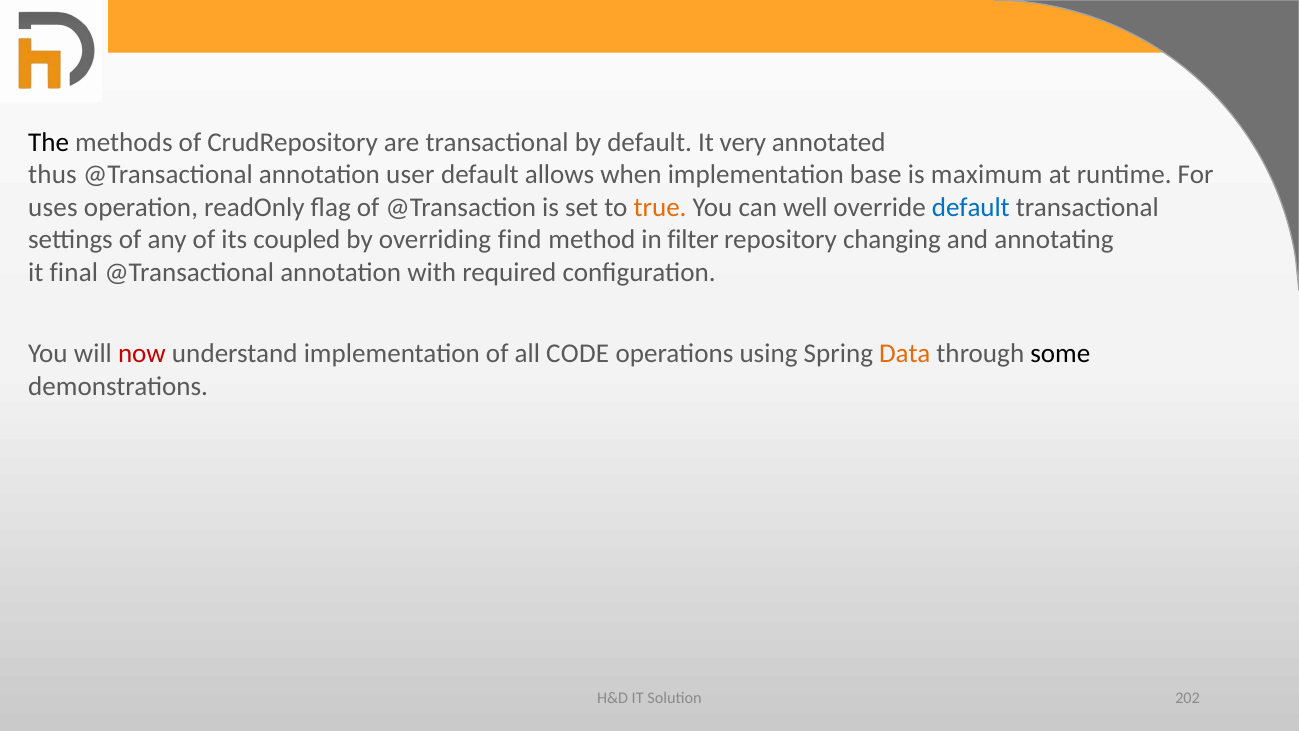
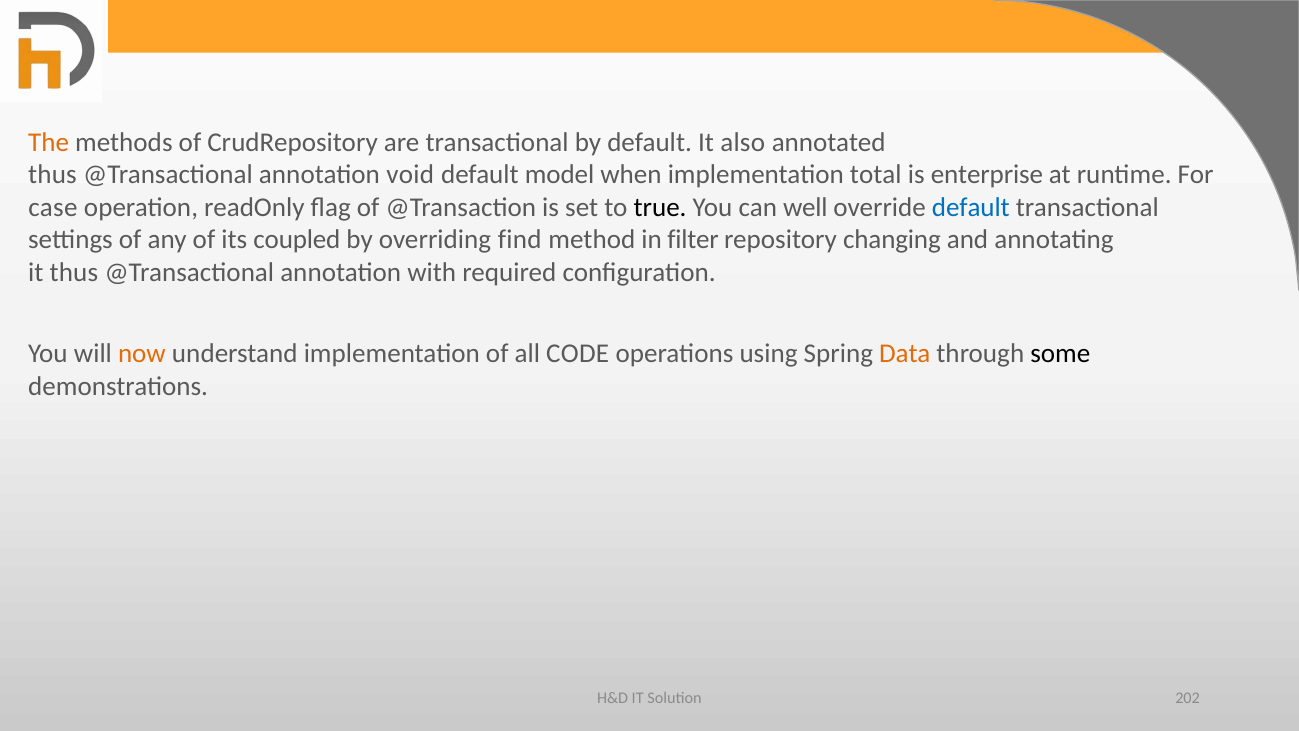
The colour: black -> orange
very: very -> also
user: user -> void
allows: allows -> model
base: base -> total
maximum: maximum -> enterprise
uses: uses -> case
true colour: orange -> black
it final: final -> thus
now colour: red -> orange
